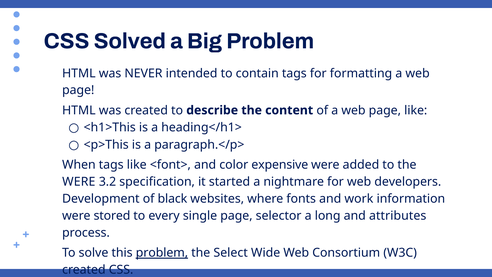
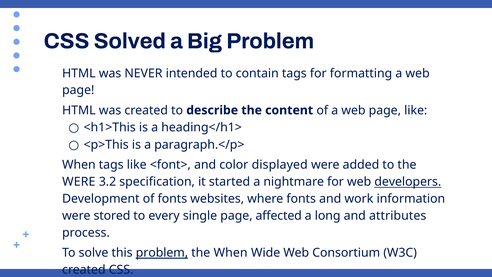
expensive: expensive -> displayed
developers underline: none -> present
of black: black -> fonts
selector: selector -> affected
Select: Select -> When
